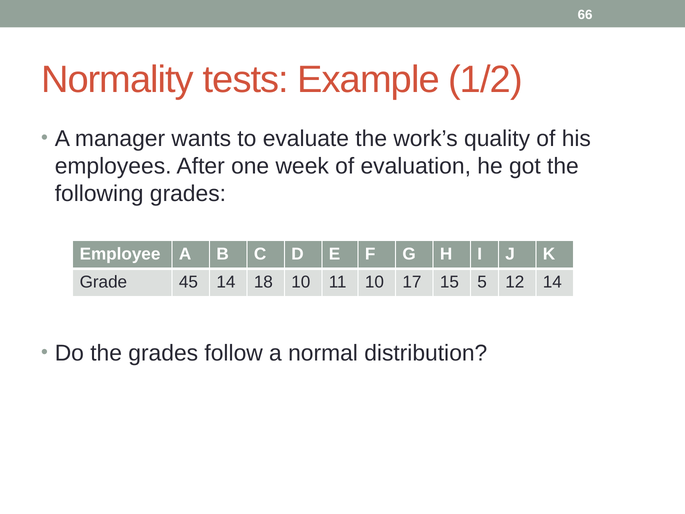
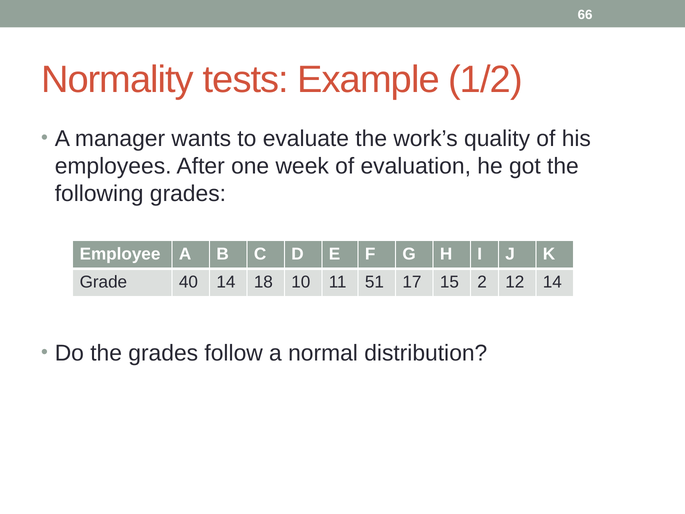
45: 45 -> 40
11 10: 10 -> 51
5: 5 -> 2
